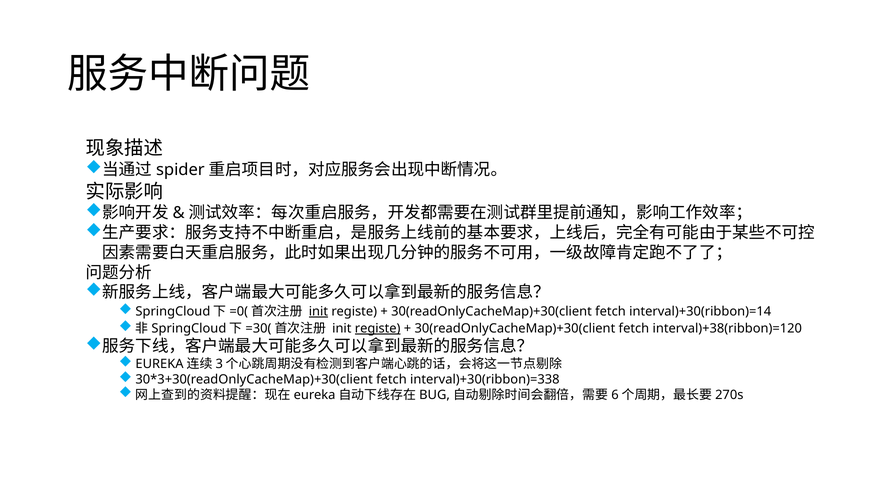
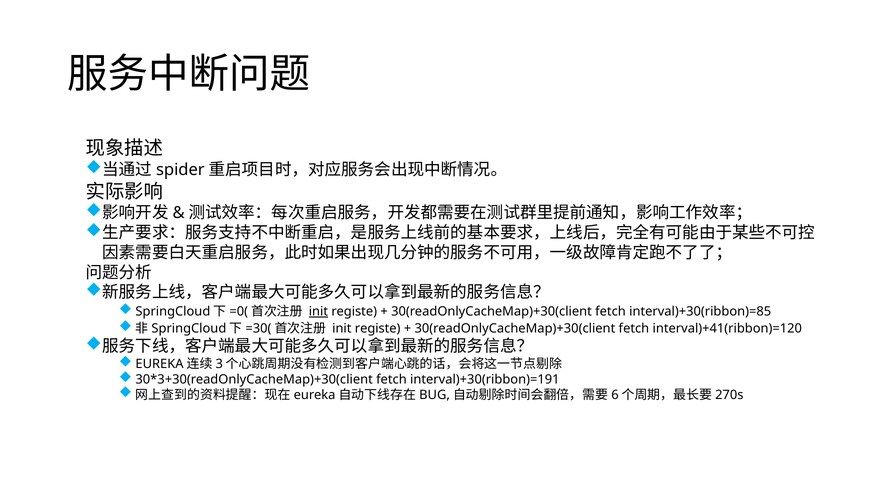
interval)+30(ribbon)=14: interval)+30(ribbon)=14 -> interval)+30(ribbon)=85
registe at (378, 329) underline: present -> none
interval)+38(ribbon)=120: interval)+38(ribbon)=120 -> interval)+41(ribbon)=120
interval)+30(ribbon)=338: interval)+30(ribbon)=338 -> interval)+30(ribbon)=191
